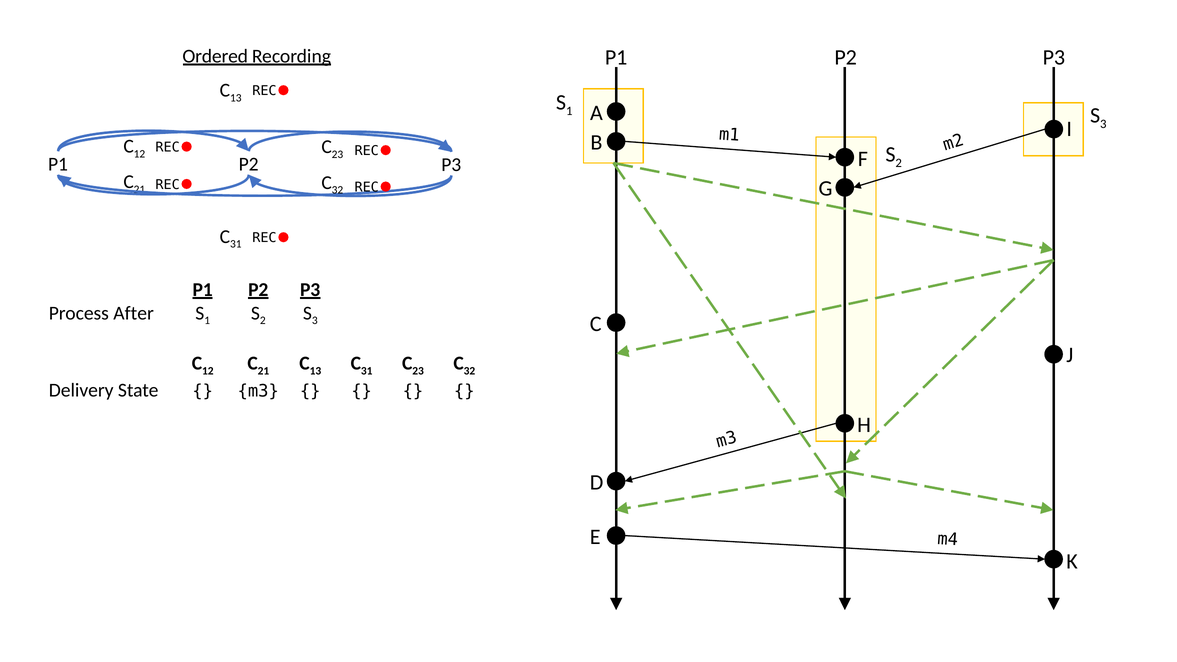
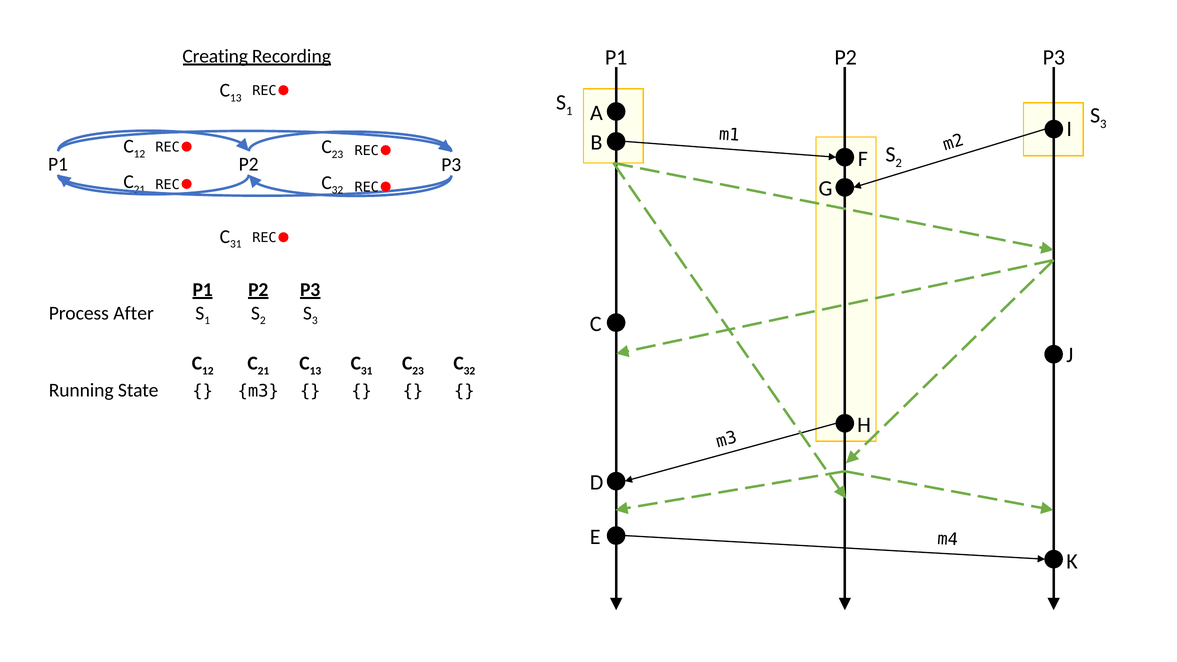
Ordered: Ordered -> Creating
Delivery: Delivery -> Running
